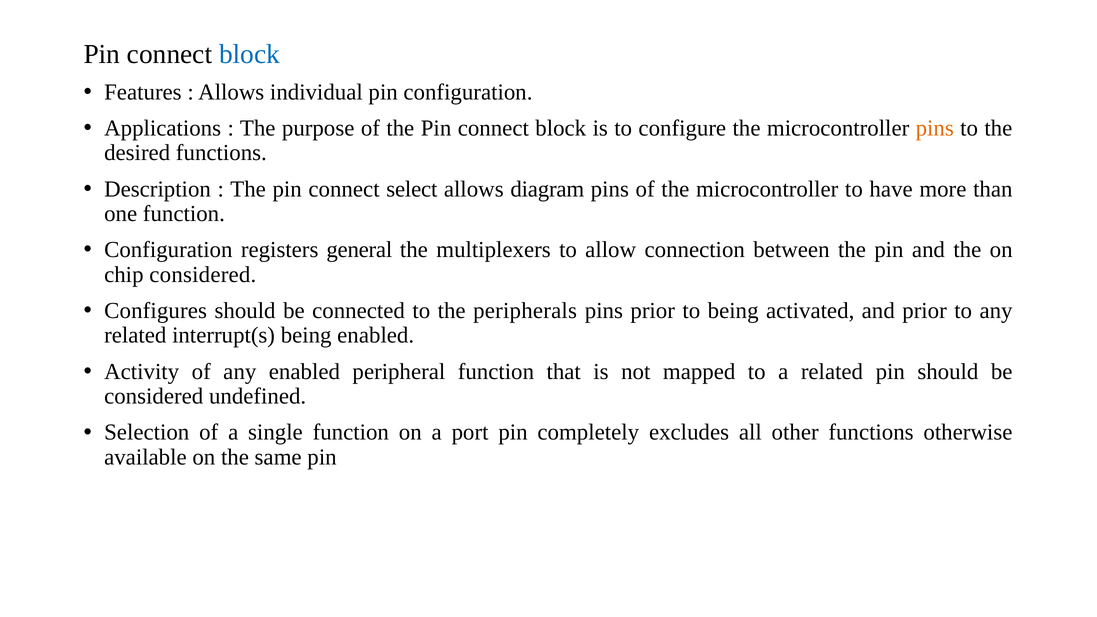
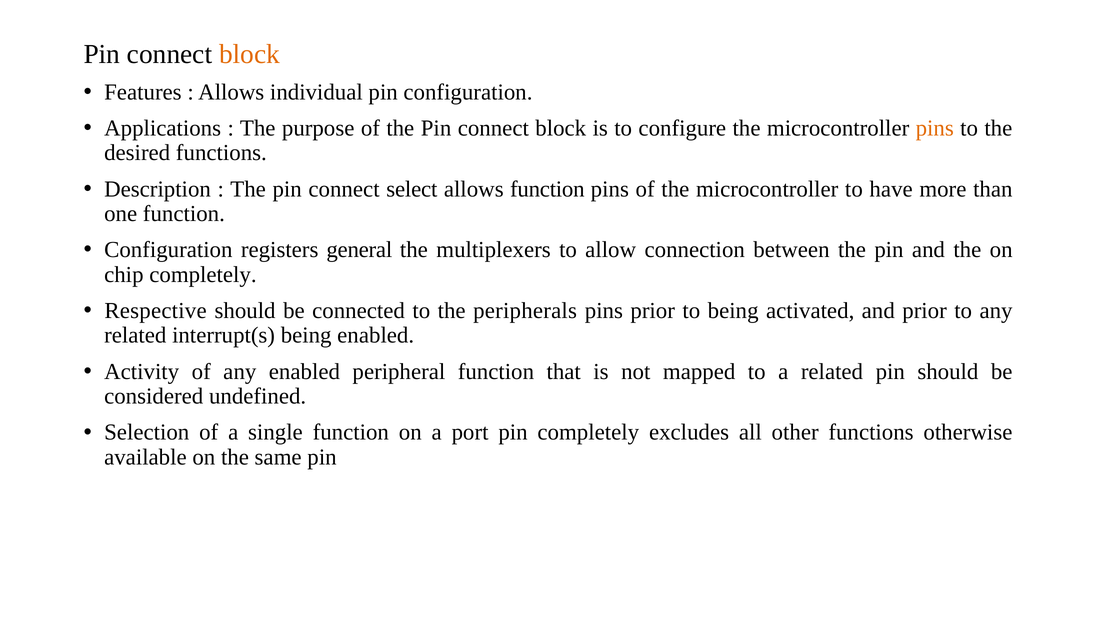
block at (250, 54) colour: blue -> orange
allows diagram: diagram -> function
chip considered: considered -> completely
Configures: Configures -> Respective
